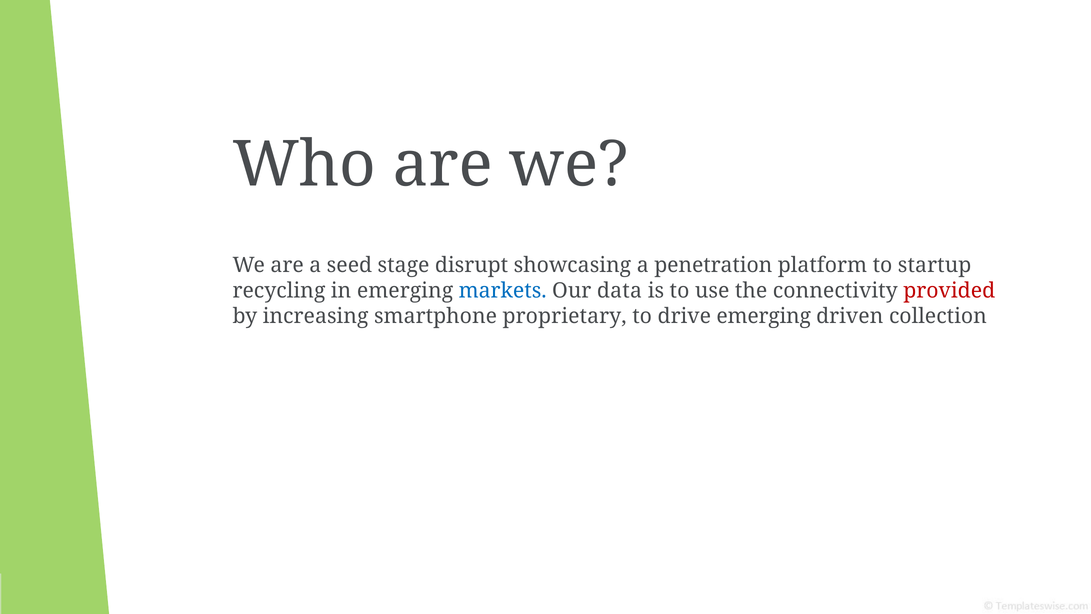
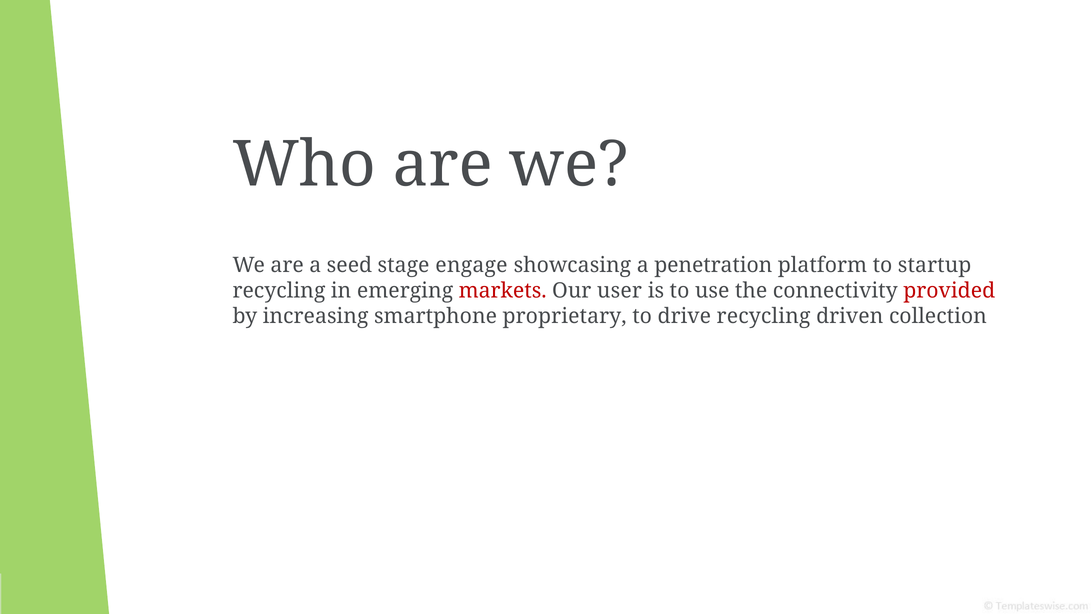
disrupt: disrupt -> engage
markets colour: blue -> red
data: data -> user
drive emerging: emerging -> recycling
